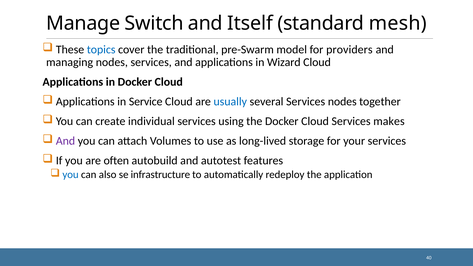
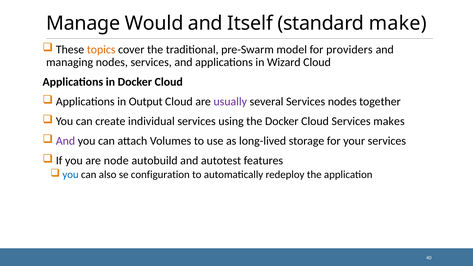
Switch: Switch -> Would
mesh: mesh -> make
topics colour: blue -> orange
Service: Service -> Output
usually colour: blue -> purple
often: often -> node
infrastructure: infrastructure -> configuration
